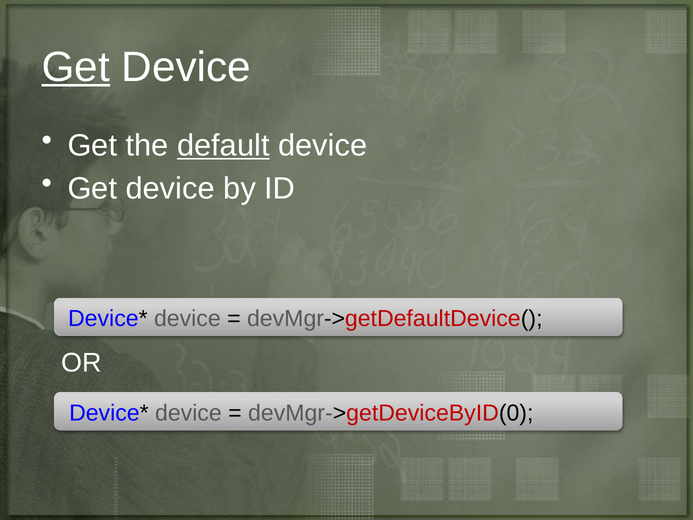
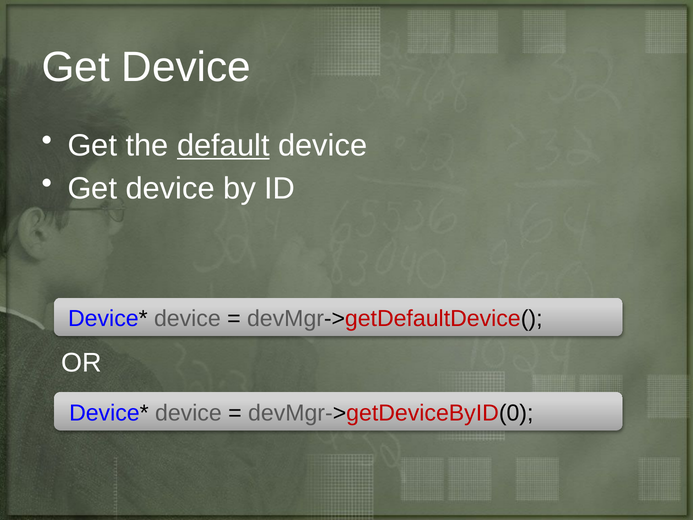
Get at (76, 67) underline: present -> none
